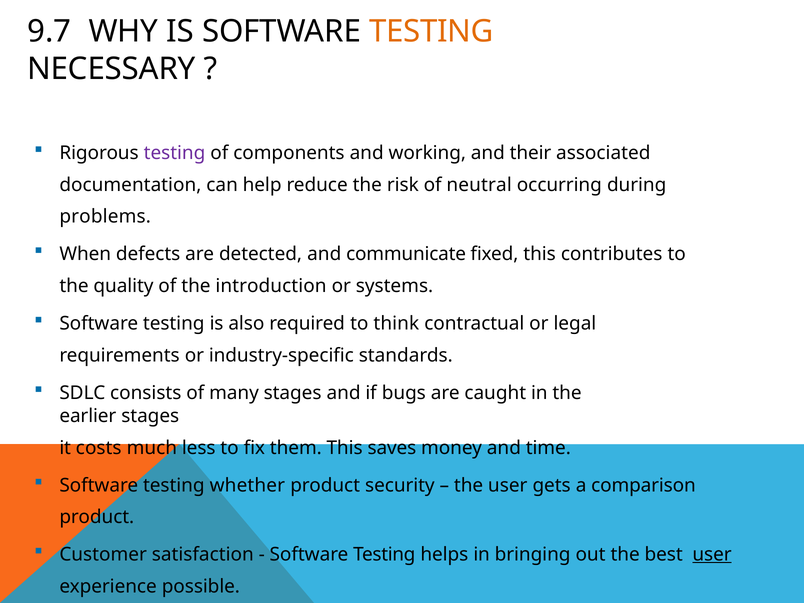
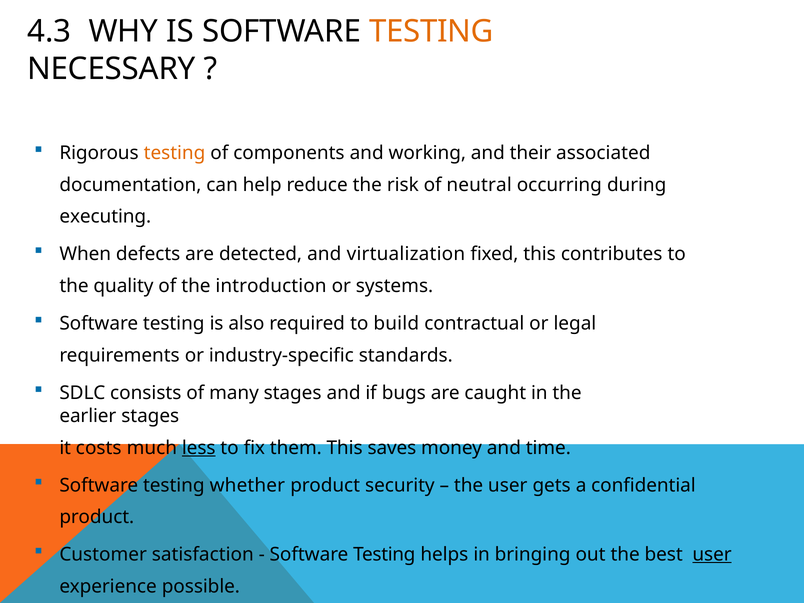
9.7: 9.7 -> 4.3
testing at (175, 153) colour: purple -> orange
problems: problems -> executing
communicate: communicate -> virtualization
think: think -> build
less underline: none -> present
comparison: comparison -> confidential
